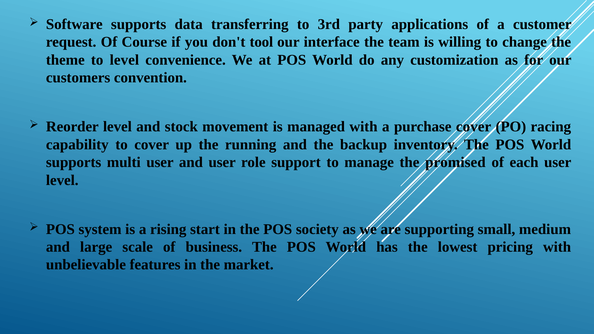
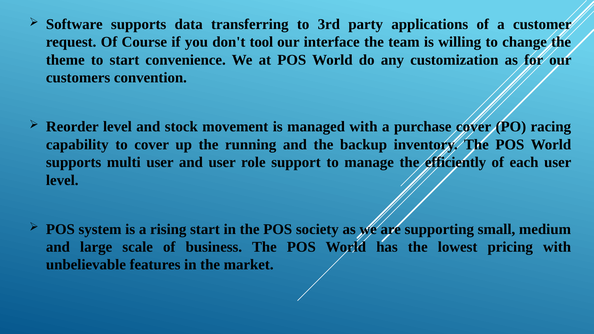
to level: level -> start
promised: promised -> efficiently
